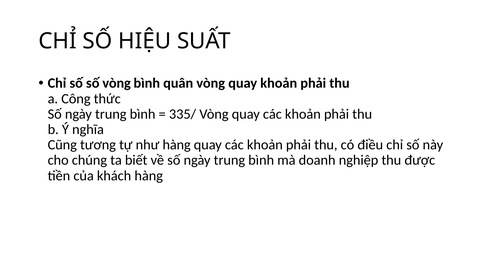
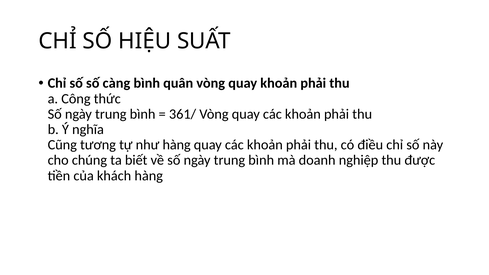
số vòng: vòng -> càng
335/: 335/ -> 361/
